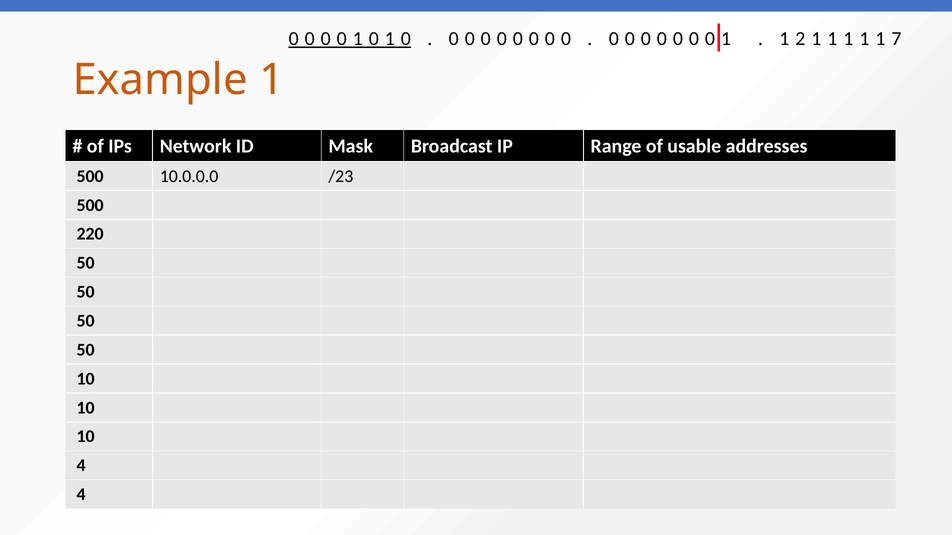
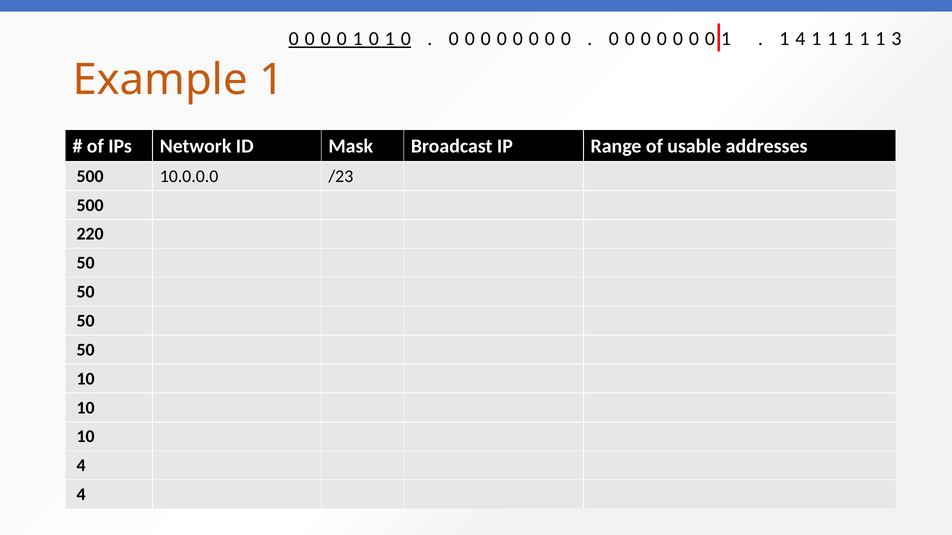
1 2: 2 -> 4
7: 7 -> 3
